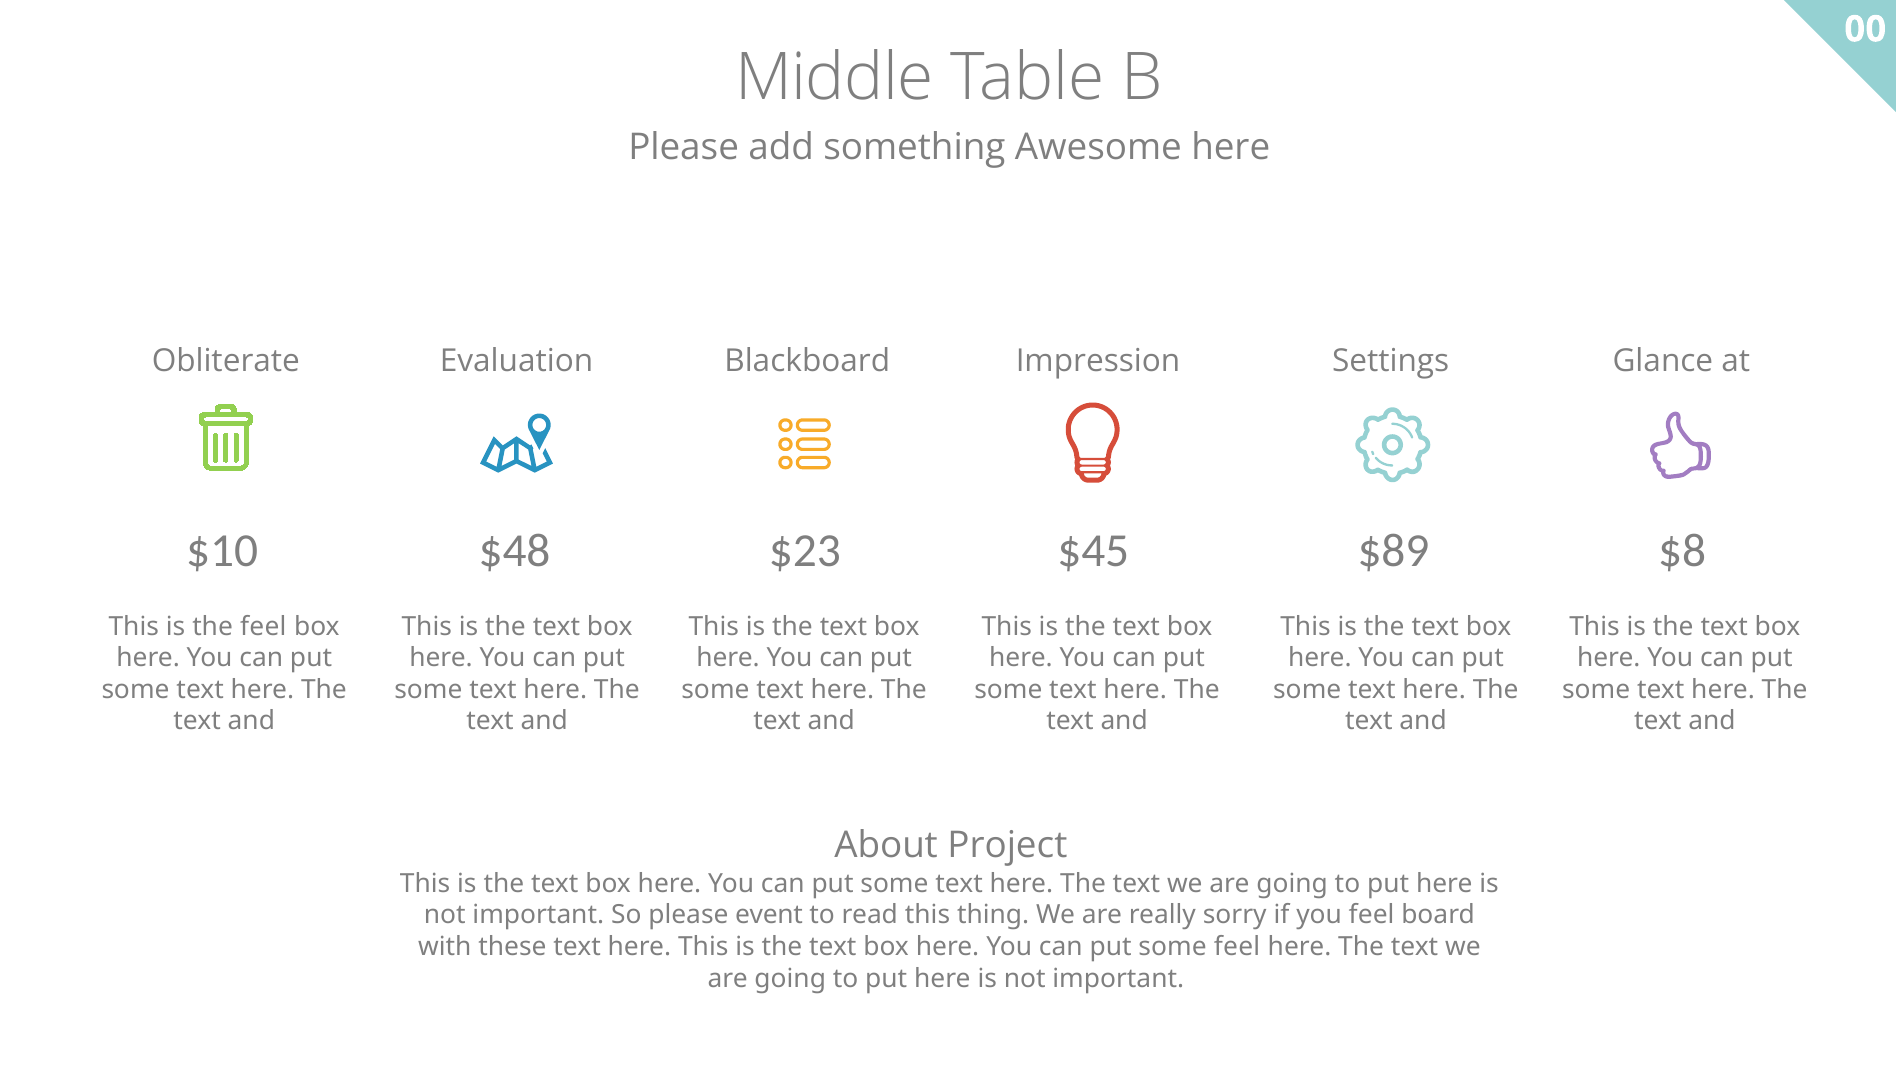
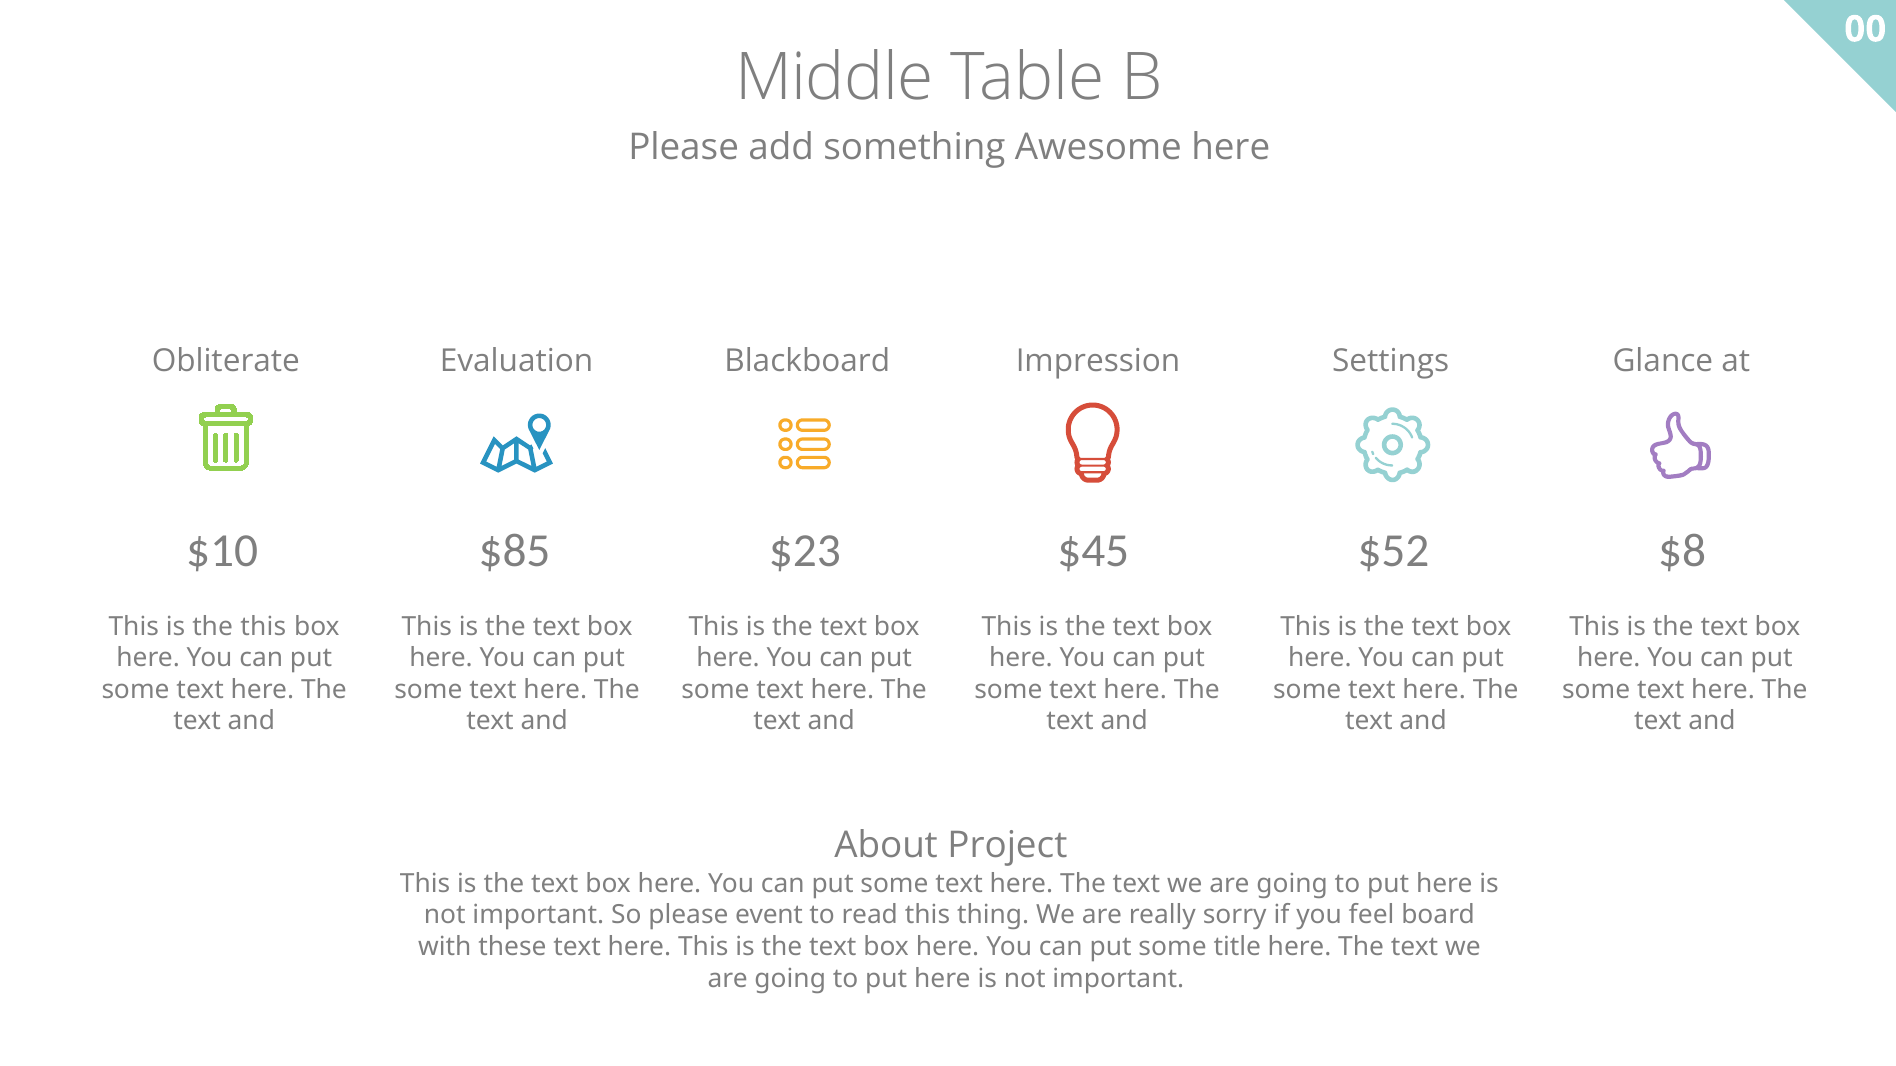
$48: $48 -> $85
$89: $89 -> $52
the feel: feel -> this
some feel: feel -> title
